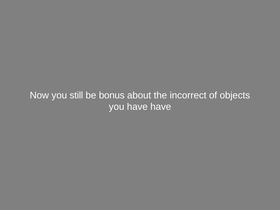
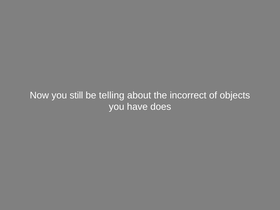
bonus: bonus -> telling
have have: have -> does
